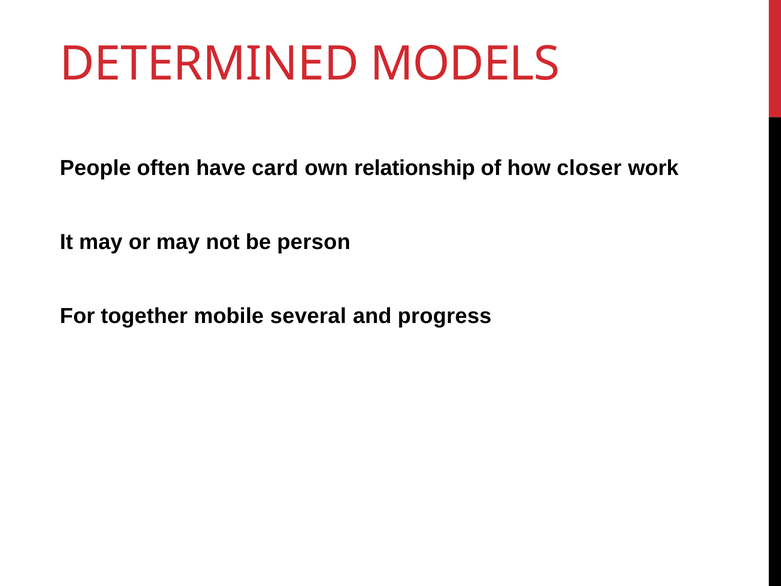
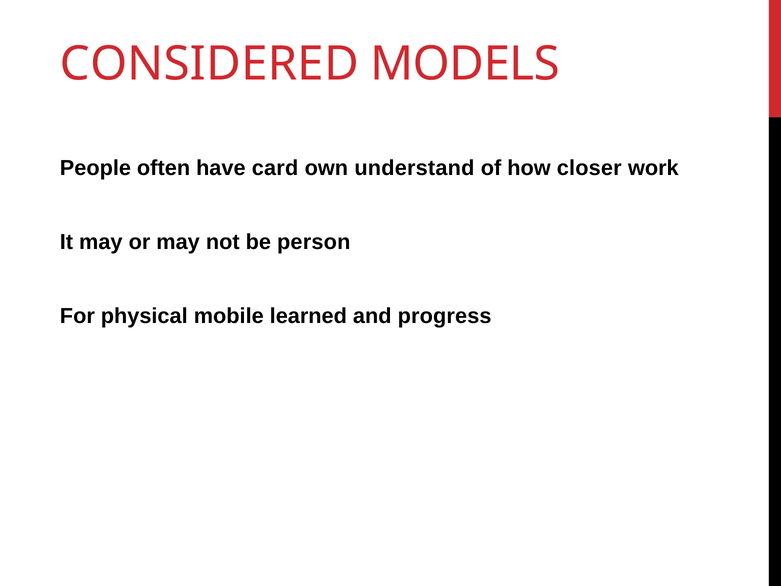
DETERMINED: DETERMINED -> CONSIDERED
relationship: relationship -> understand
together: together -> physical
several: several -> learned
